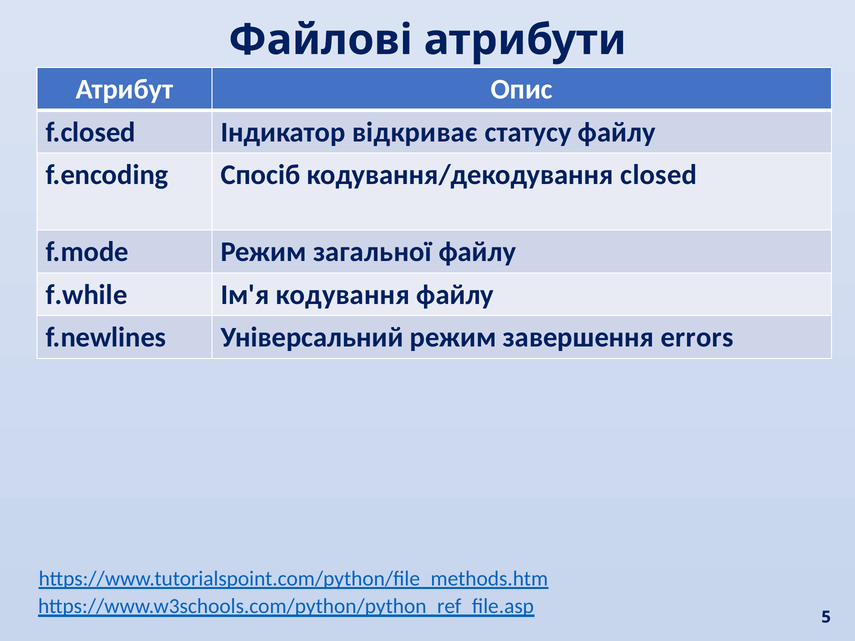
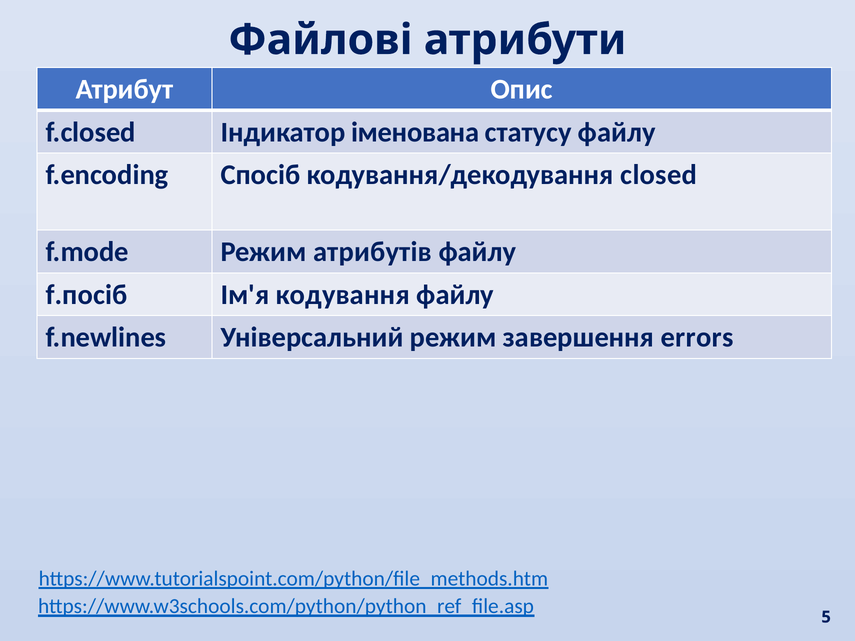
відкриває: відкриває -> іменована
загальної: загальної -> атрибутів
f.while: f.while -> f.посіб
